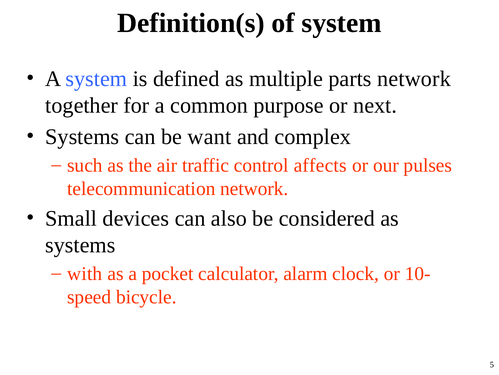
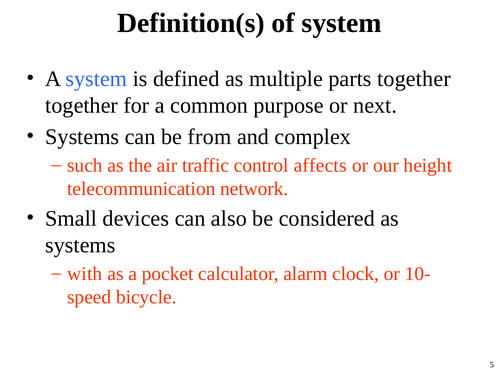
parts network: network -> together
want: want -> from
pulses: pulses -> height
